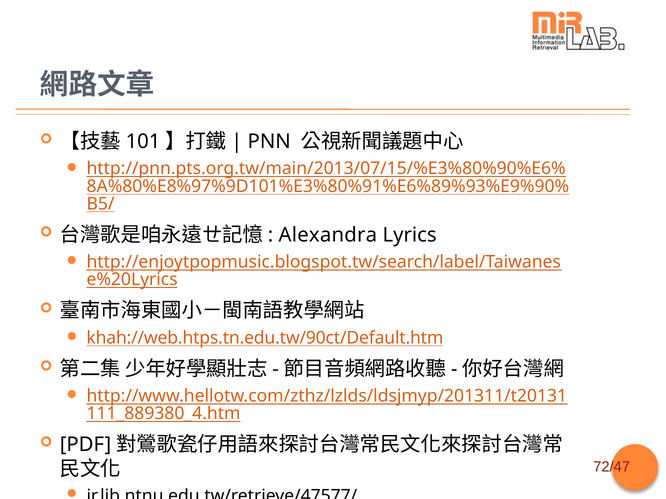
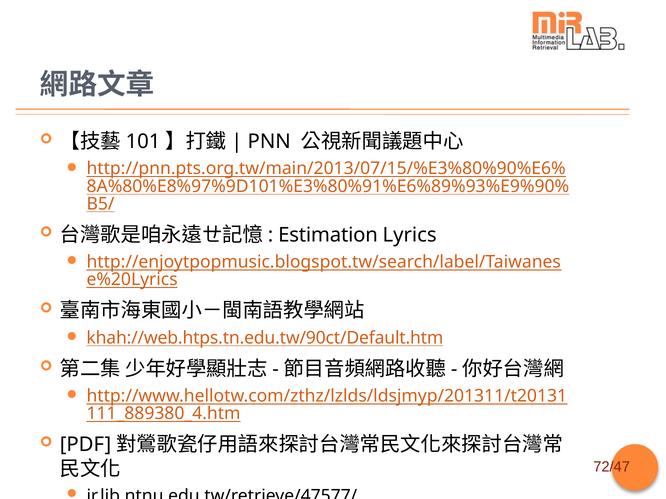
Alexandra: Alexandra -> Estimation
